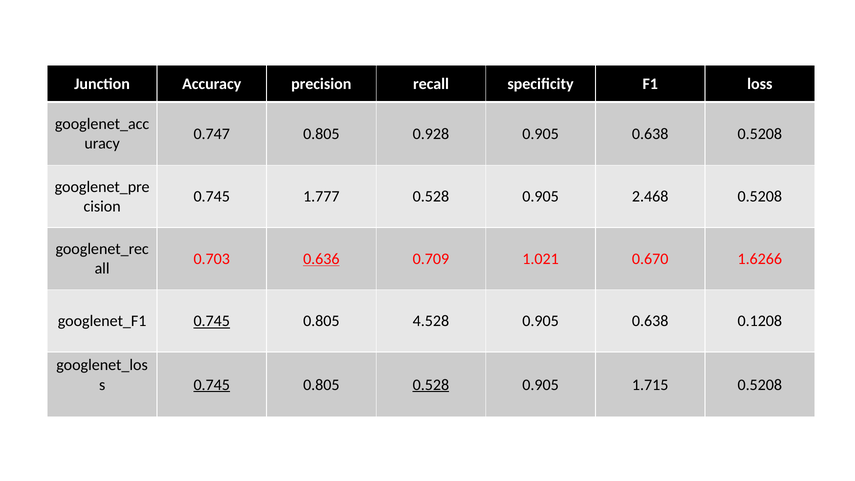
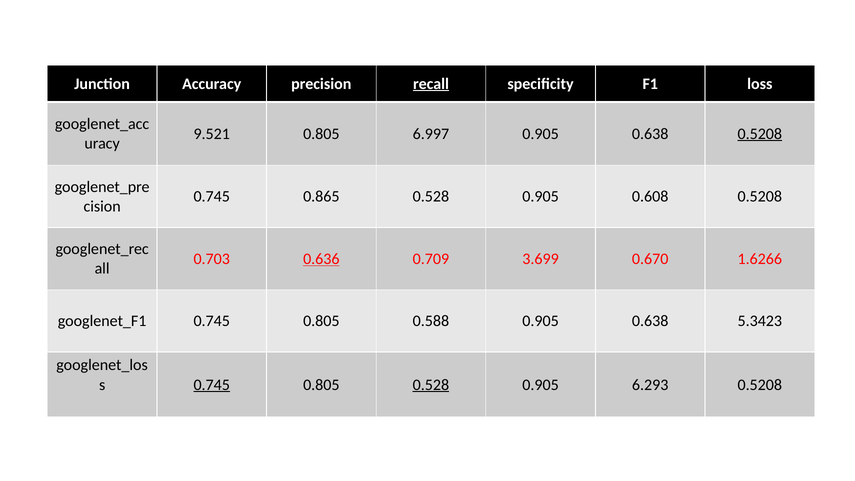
recall underline: none -> present
0.747: 0.747 -> 9.521
0.928: 0.928 -> 6.997
0.5208 at (760, 134) underline: none -> present
1.777: 1.777 -> 0.865
2.468: 2.468 -> 0.608
1.021: 1.021 -> 3.699
0.745 at (212, 321) underline: present -> none
4.528: 4.528 -> 0.588
0.1208: 0.1208 -> 5.3423
1.715: 1.715 -> 6.293
